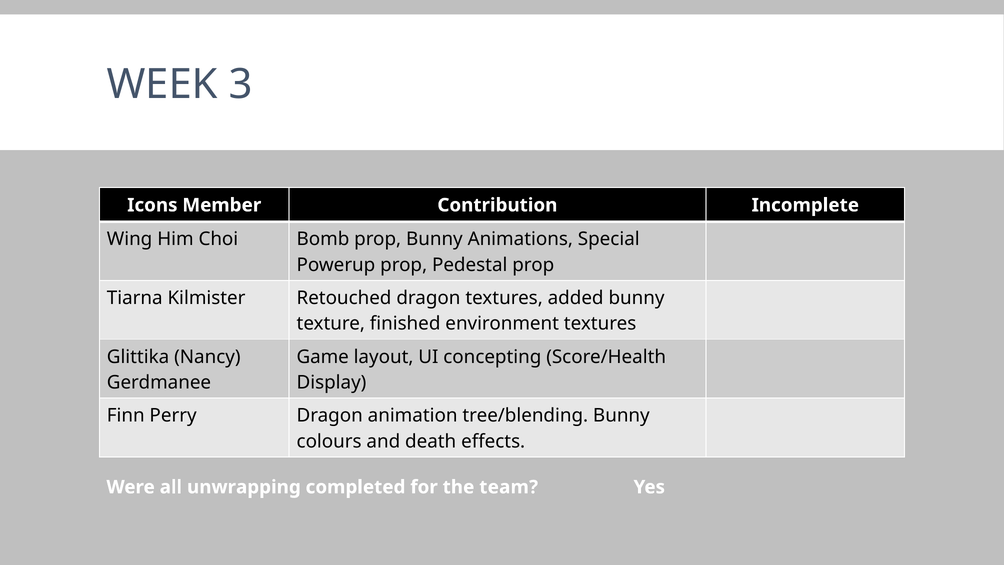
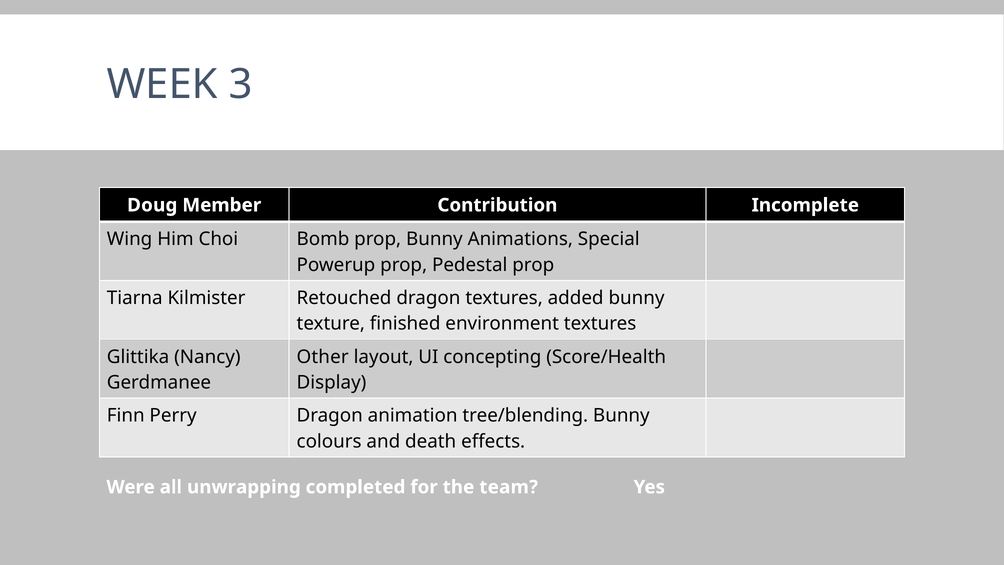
Icons: Icons -> Doug
Game: Game -> Other
